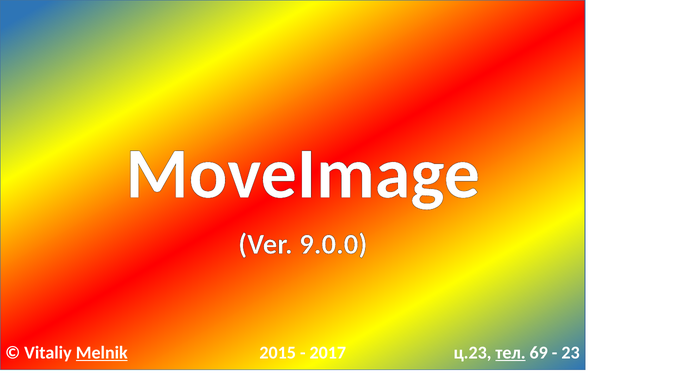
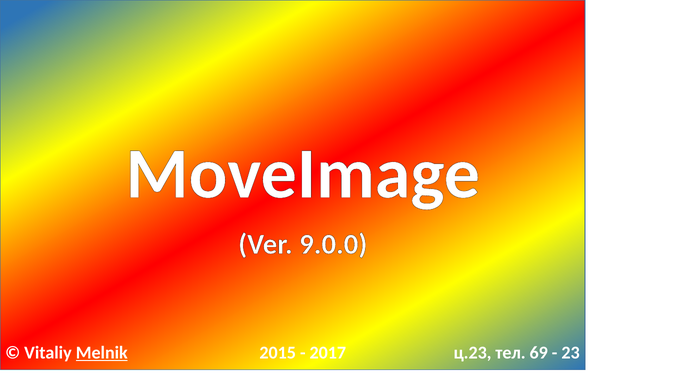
тел underline: present -> none
